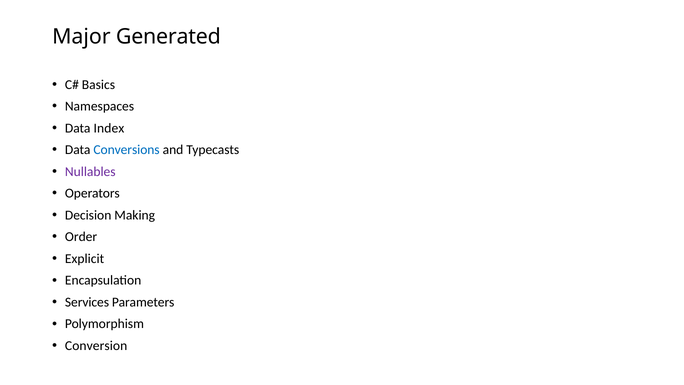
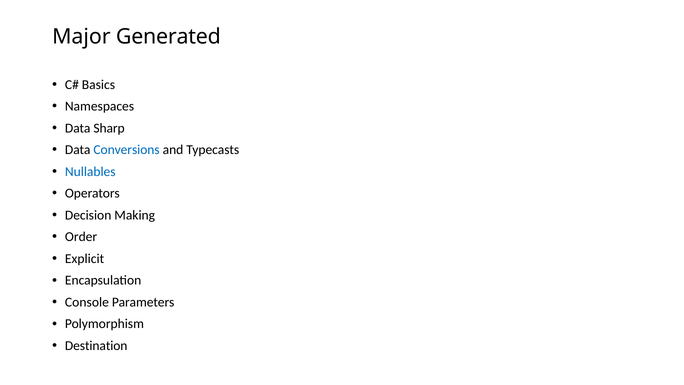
Index: Index -> Sharp
Nullables colour: purple -> blue
Services: Services -> Console
Conversion: Conversion -> Destination
